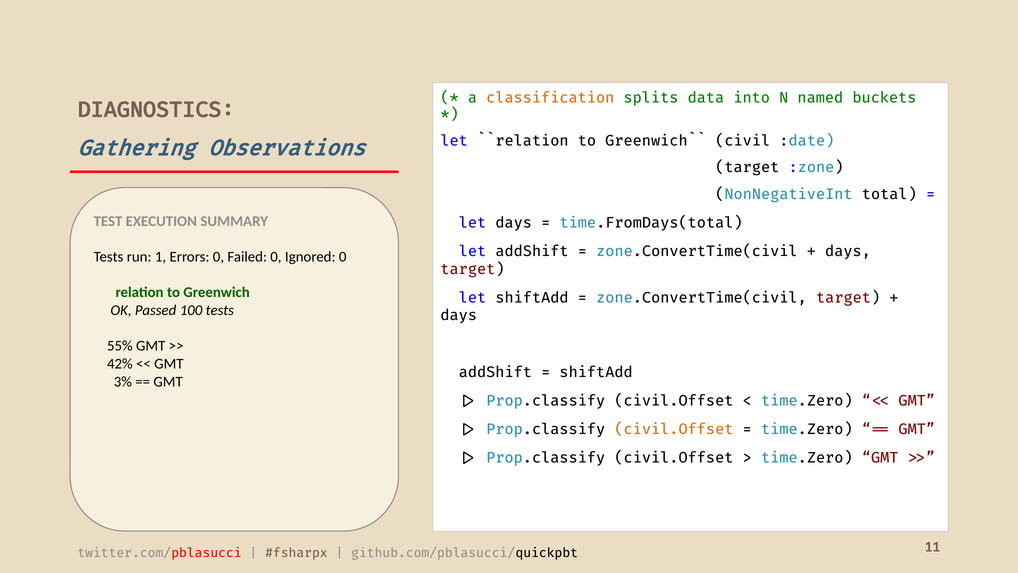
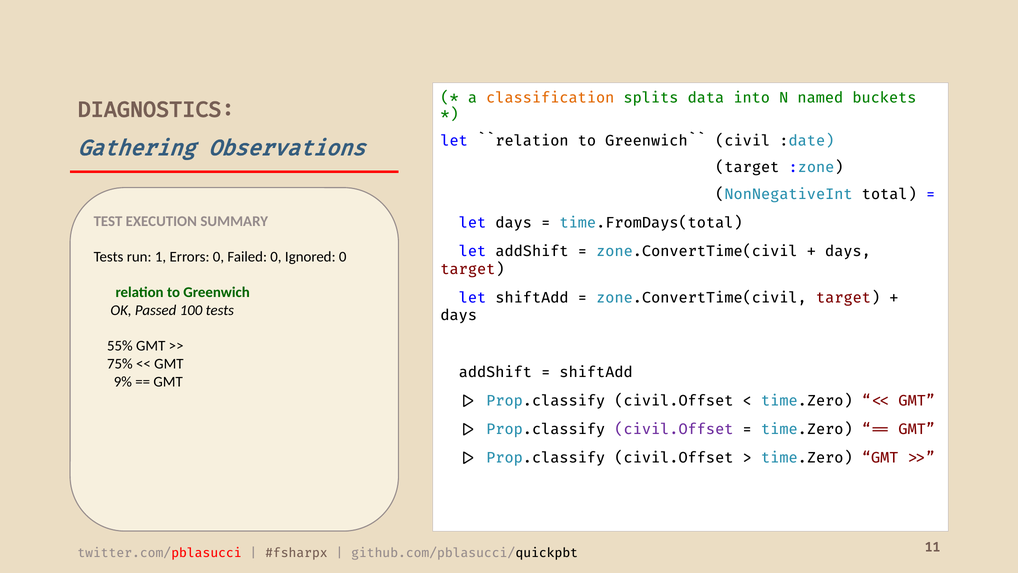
42%: 42% -> 75%
3%: 3% -> 9%
civil.Offset at (674, 429) colour: orange -> purple
